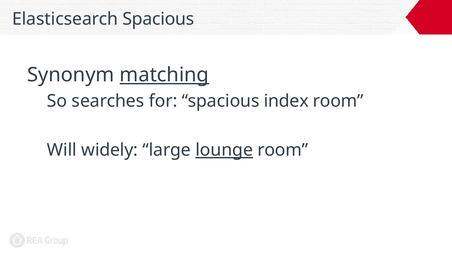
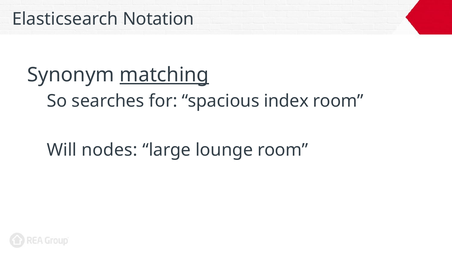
Elasticsearch Spacious: Spacious -> Notation
widely: widely -> nodes
lounge underline: present -> none
